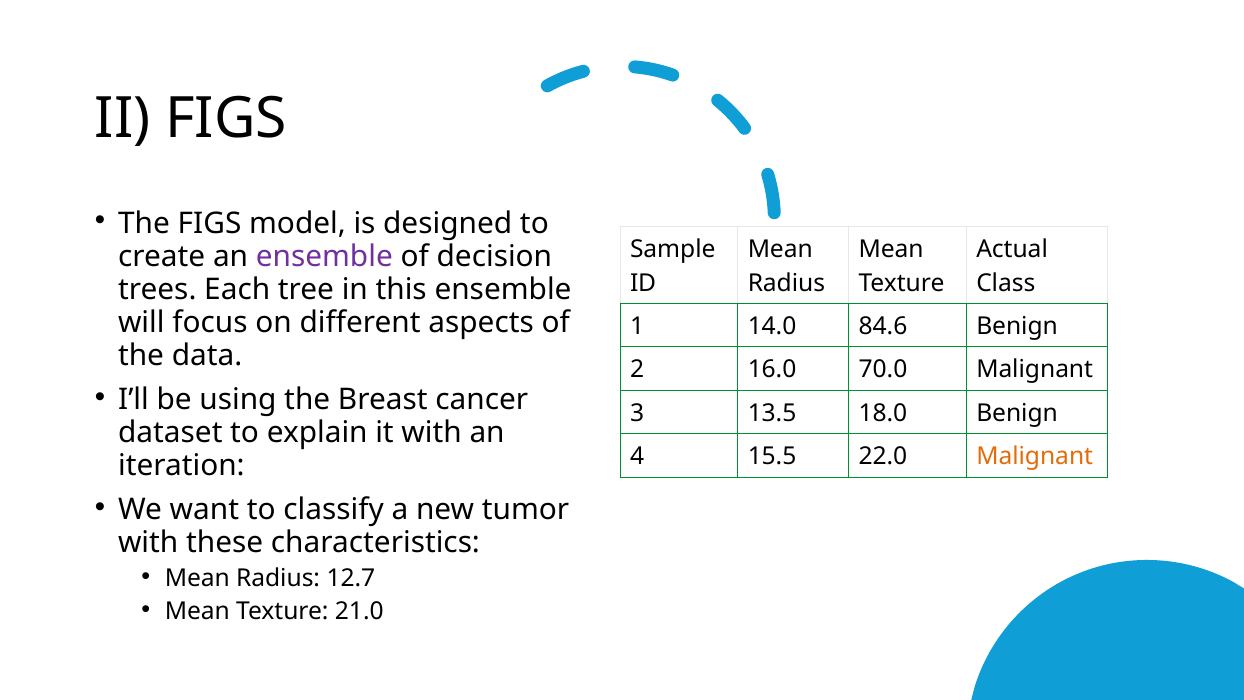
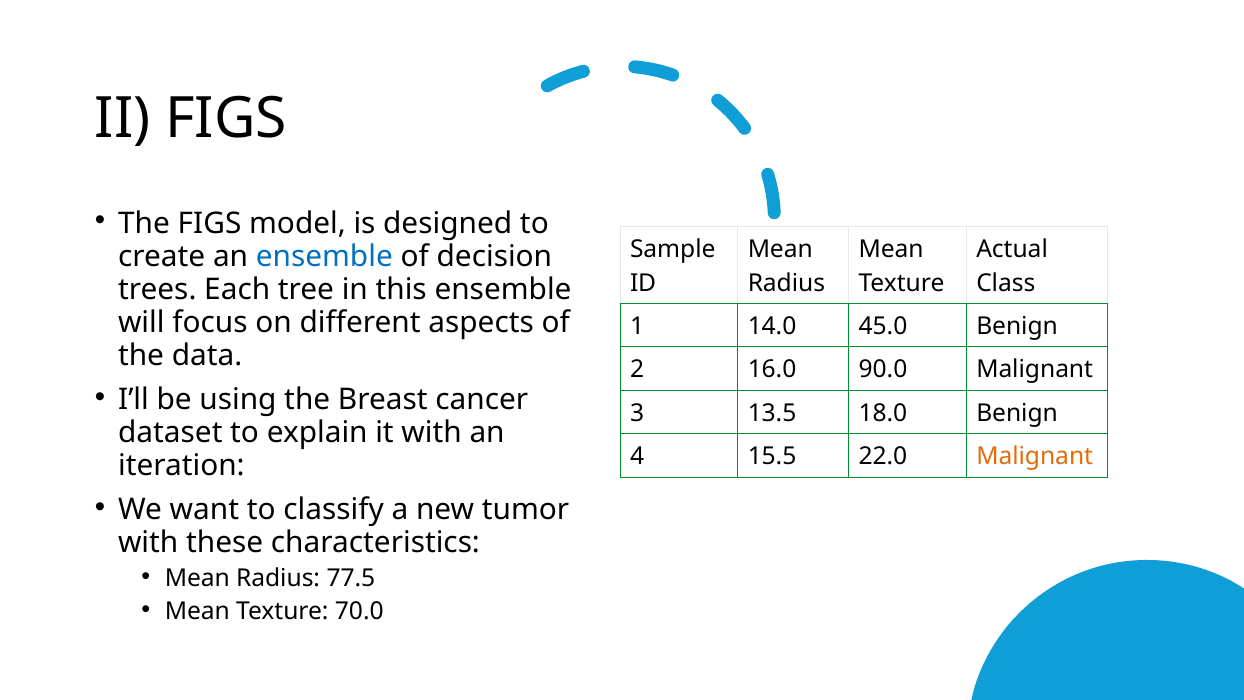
ensemble at (324, 256) colour: purple -> blue
84.6: 84.6 -> 45.0
70.0: 70.0 -> 90.0
12.7: 12.7 -> 77.5
21.0: 21.0 -> 70.0
